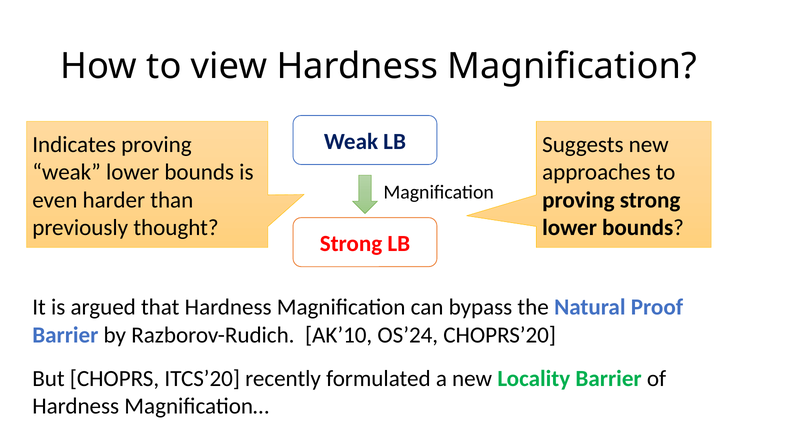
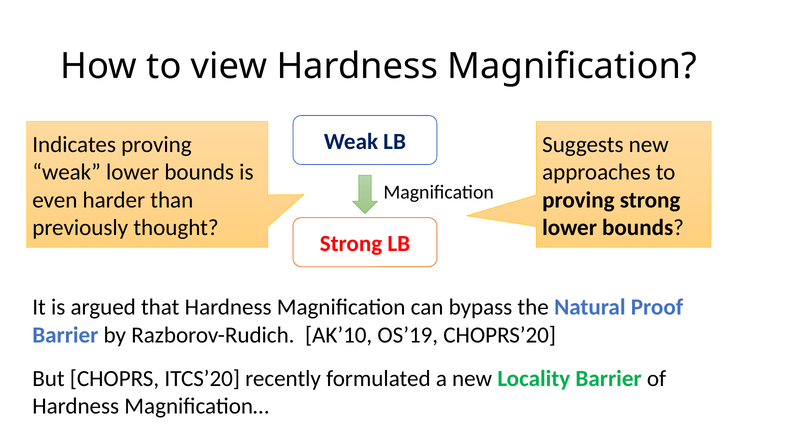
OS’24: OS’24 -> OS’19
